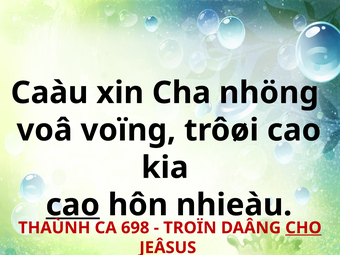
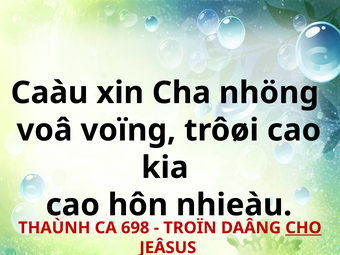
cao at (73, 205) underline: present -> none
